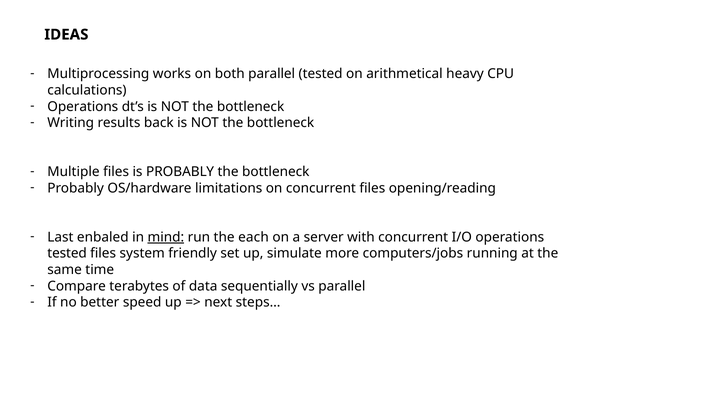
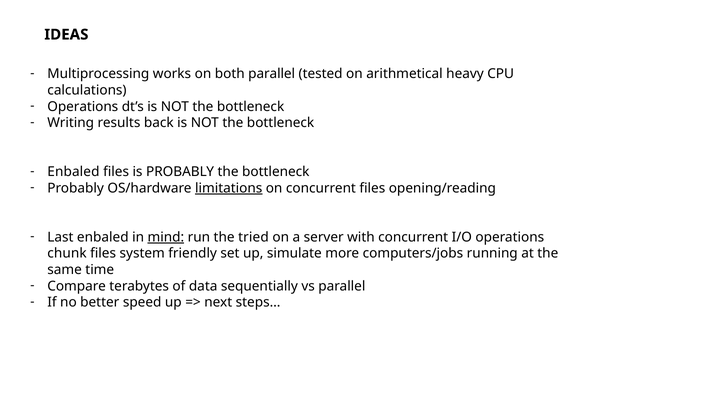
Multiple at (73, 172): Multiple -> Enbaled
limitations underline: none -> present
each: each -> tried
tested at (67, 253): tested -> chunk
